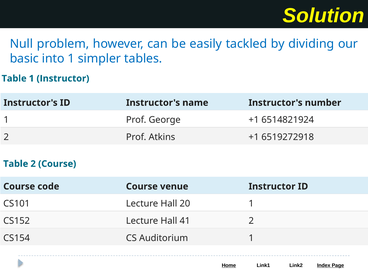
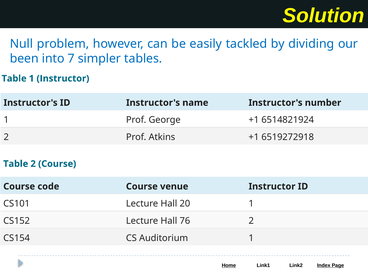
basic: basic -> been
into 1: 1 -> 7
41: 41 -> 76
